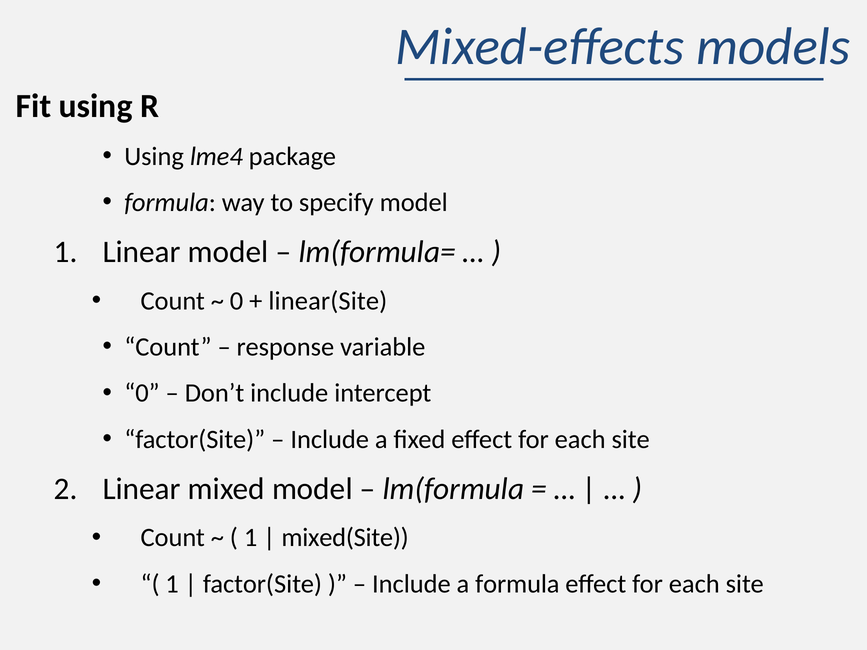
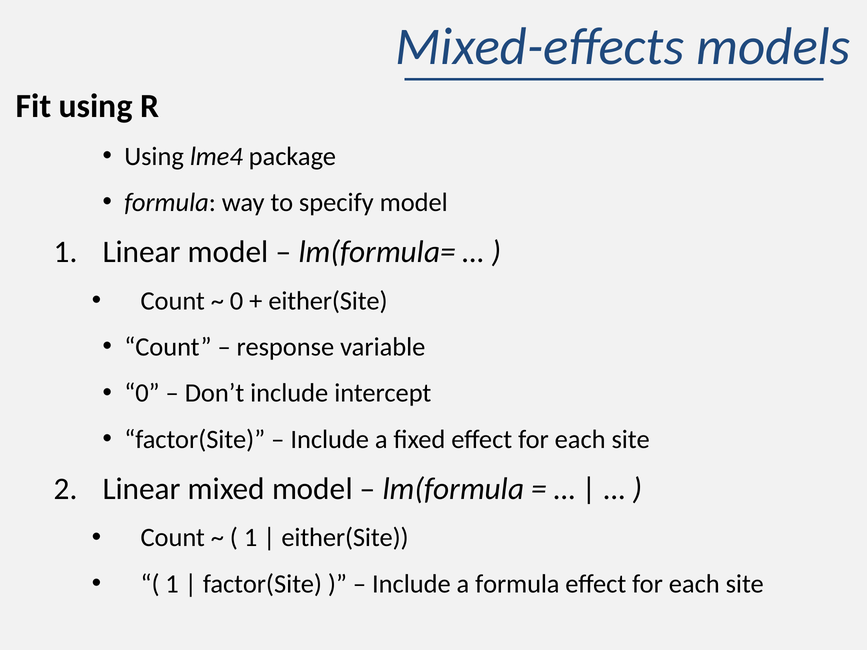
linear(Site at (328, 301): linear(Site -> either(Site
mixed(Site at (345, 538): mixed(Site -> either(Site
